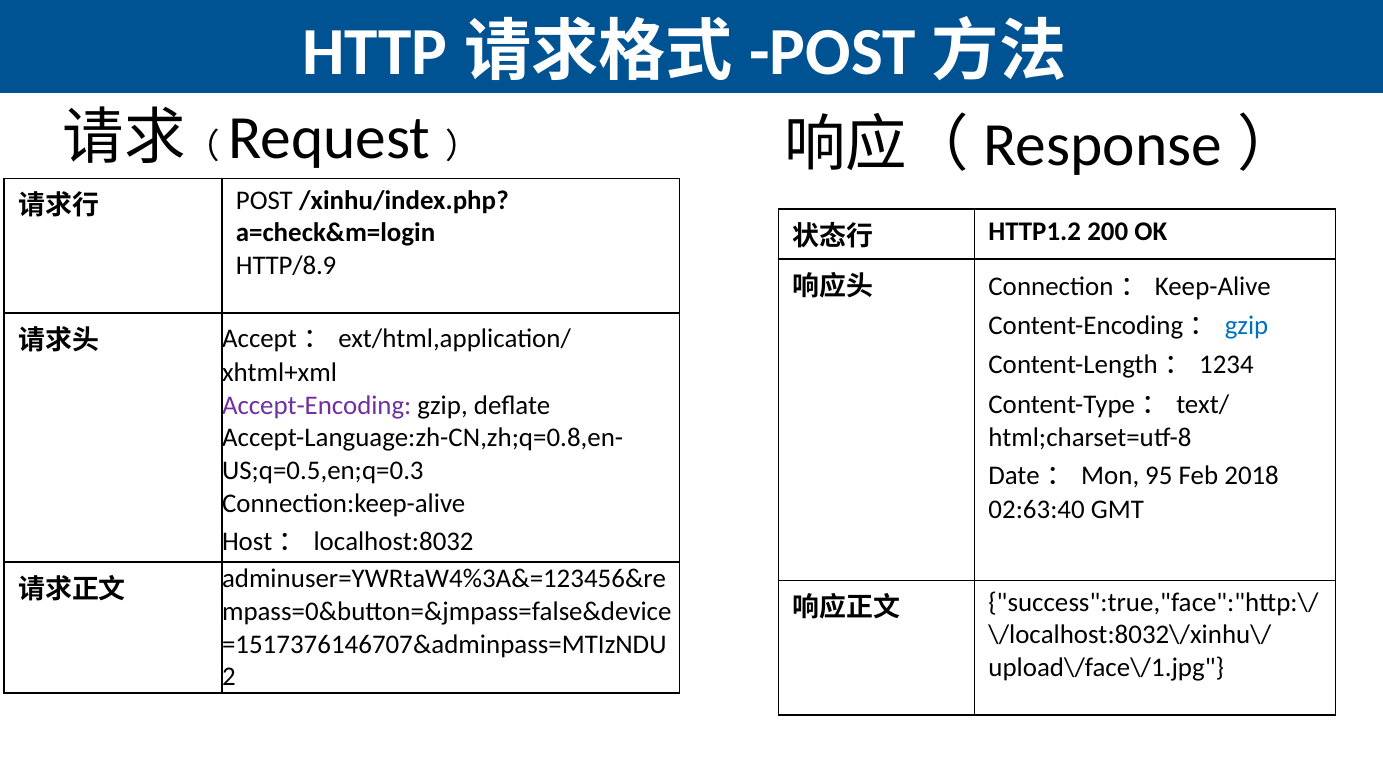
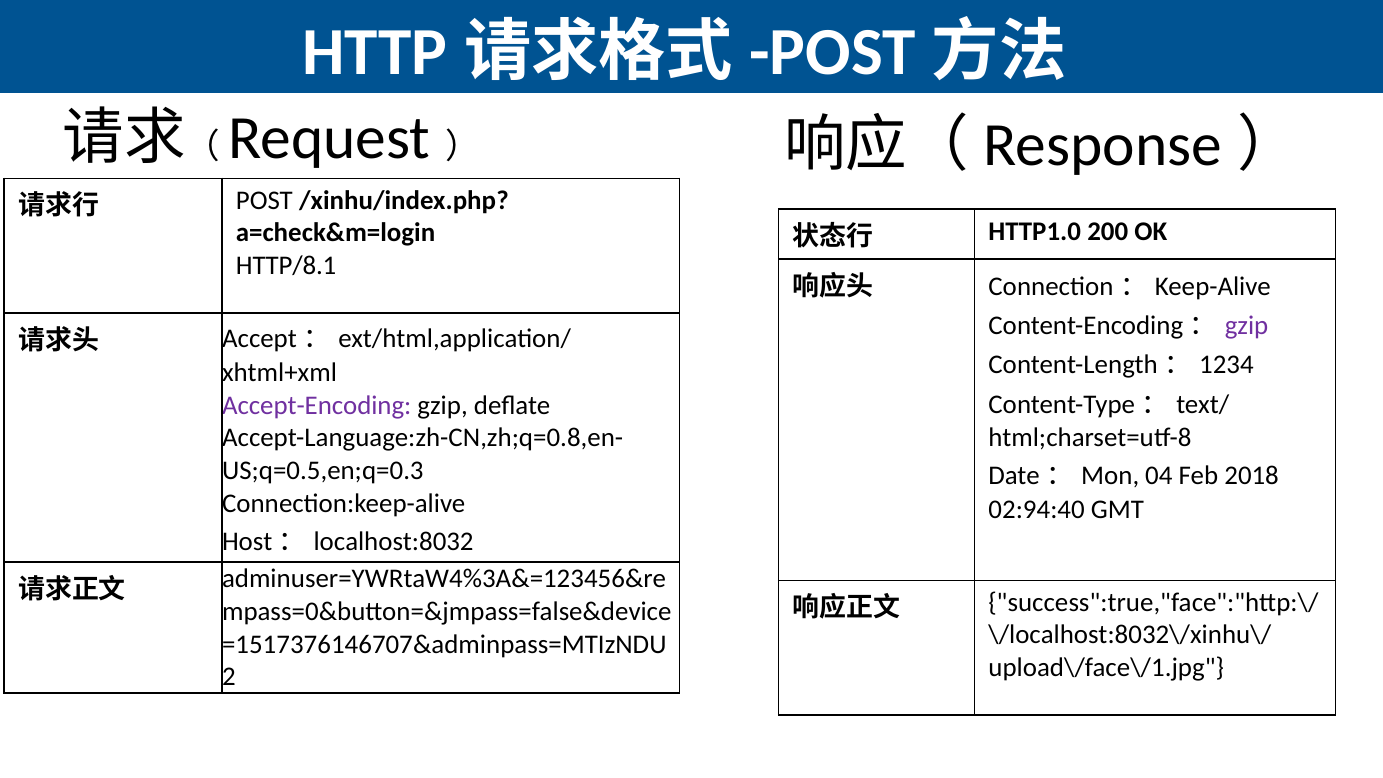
HTTP1.2: HTTP1.2 -> HTTP1.0
HTTP/8.9: HTTP/8.9 -> HTTP/8.1
gzip at (1247, 326) colour: blue -> purple
95: 95 -> 04
02:63:40: 02:63:40 -> 02:94:40
